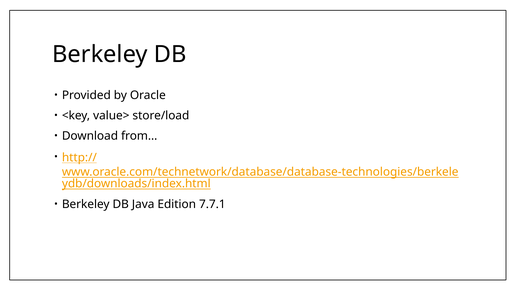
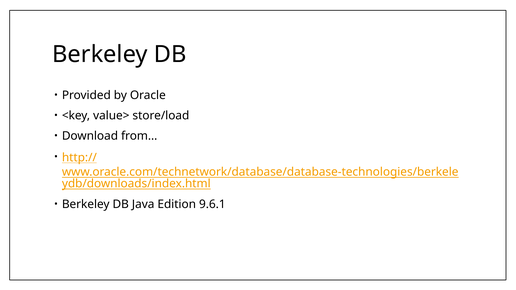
7.7.1: 7.7.1 -> 9.6.1
